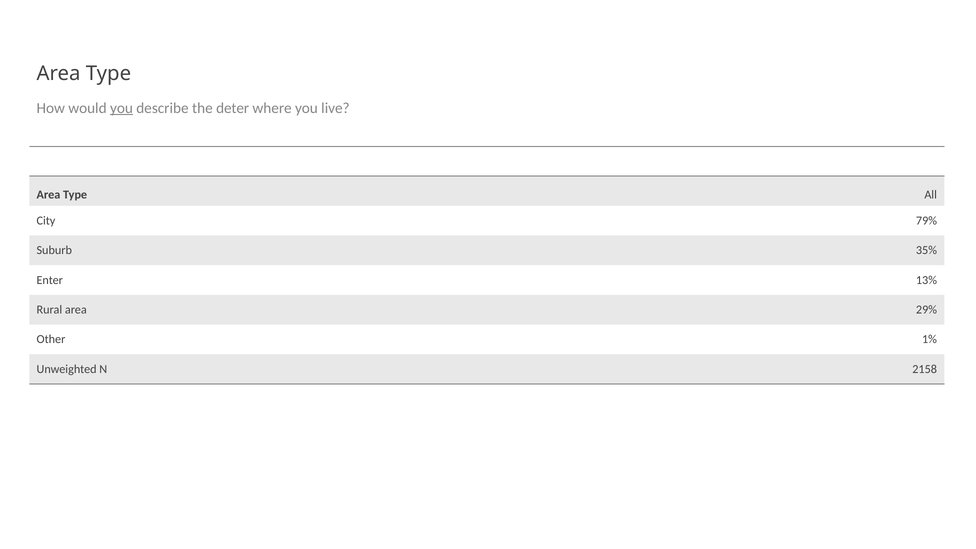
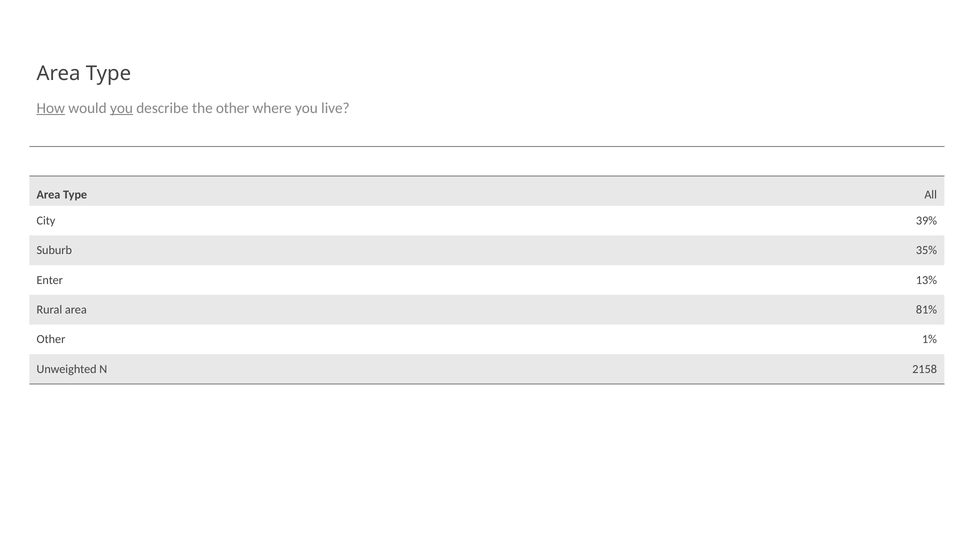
How underline: none -> present
the deter: deter -> other
79%: 79% -> 39%
29%: 29% -> 81%
